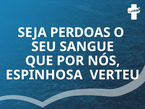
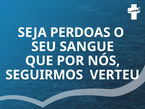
ESPINHOSA: ESPINHOSA -> SEGUIRMOS
